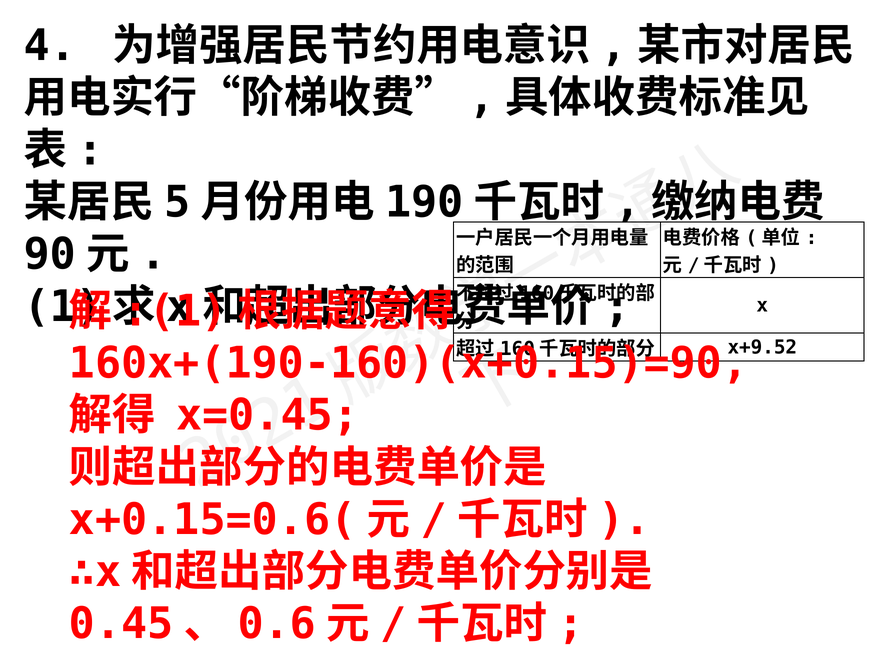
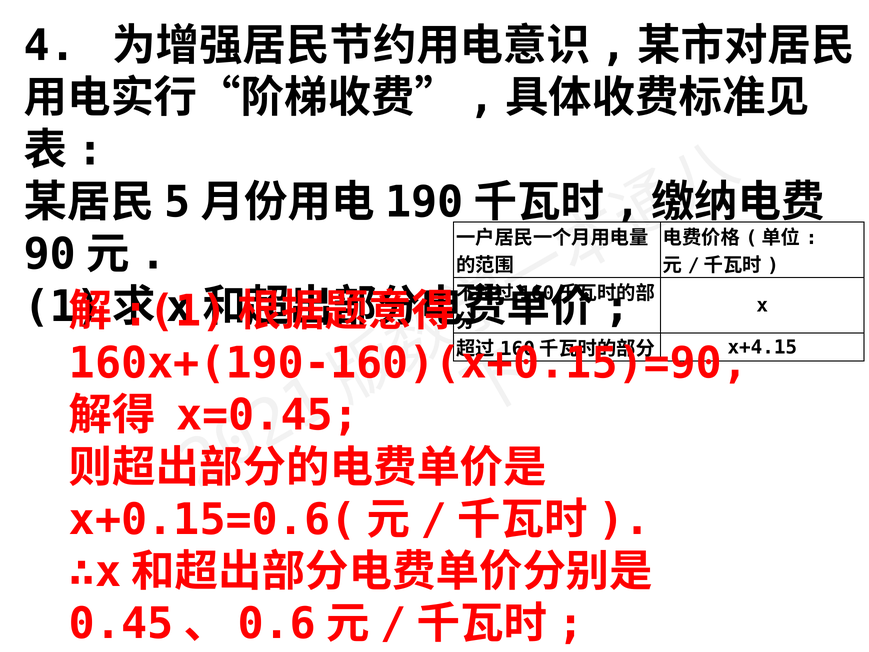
x+9.52: x+9.52 -> x+4.15
